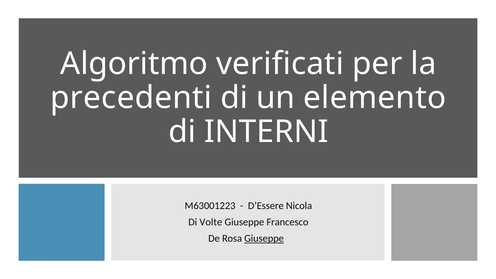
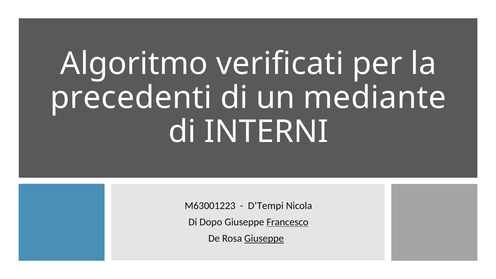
elemento: elemento -> mediante
D’Essere: D’Essere -> D’Tempi
Volte: Volte -> Dopo
Francesco underline: none -> present
